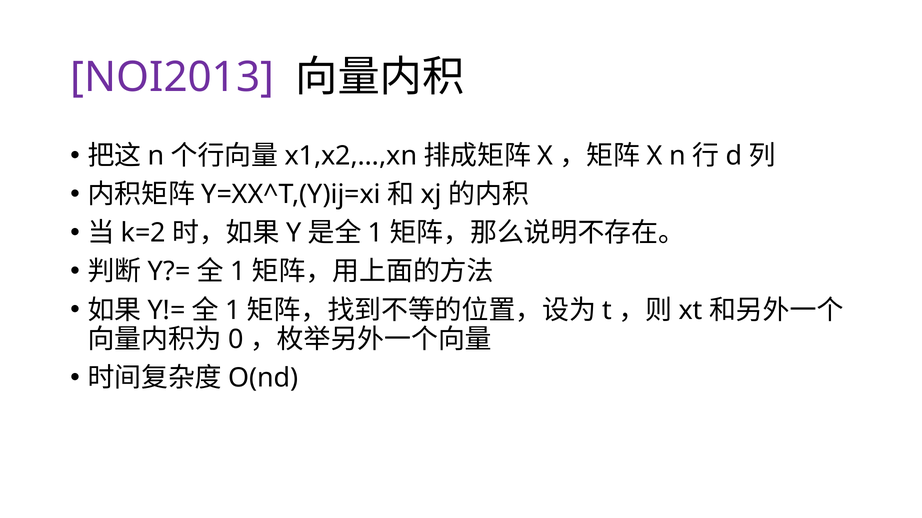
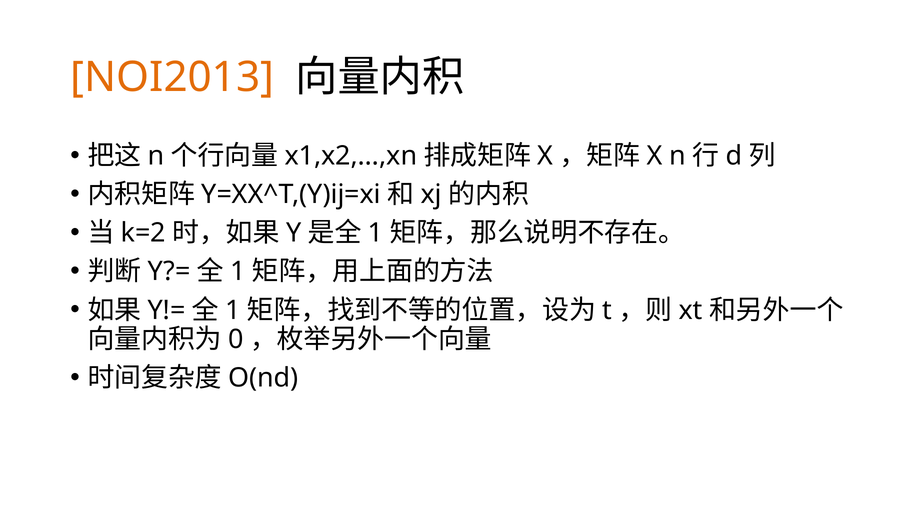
NOI2013 colour: purple -> orange
